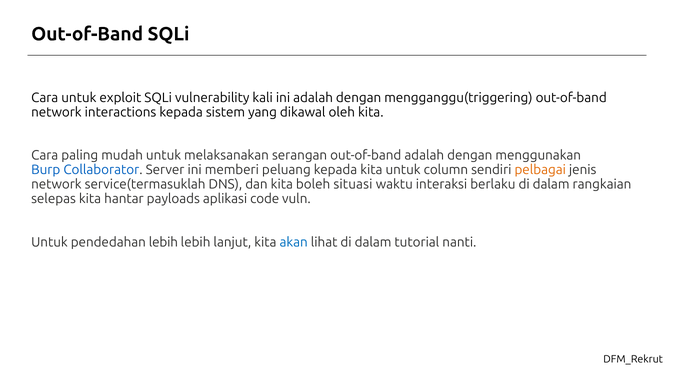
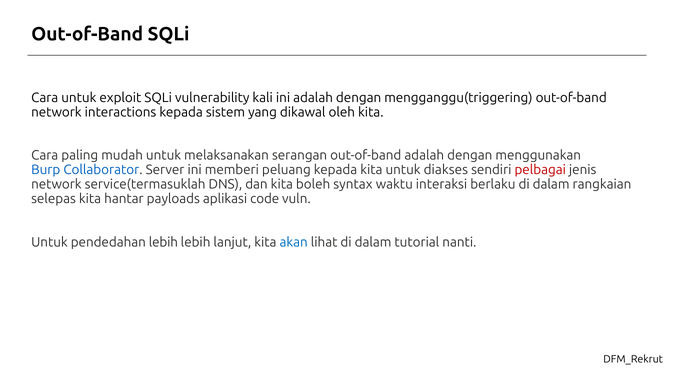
column: column -> diakses
pelbagai colour: orange -> red
situasi: situasi -> syntax
